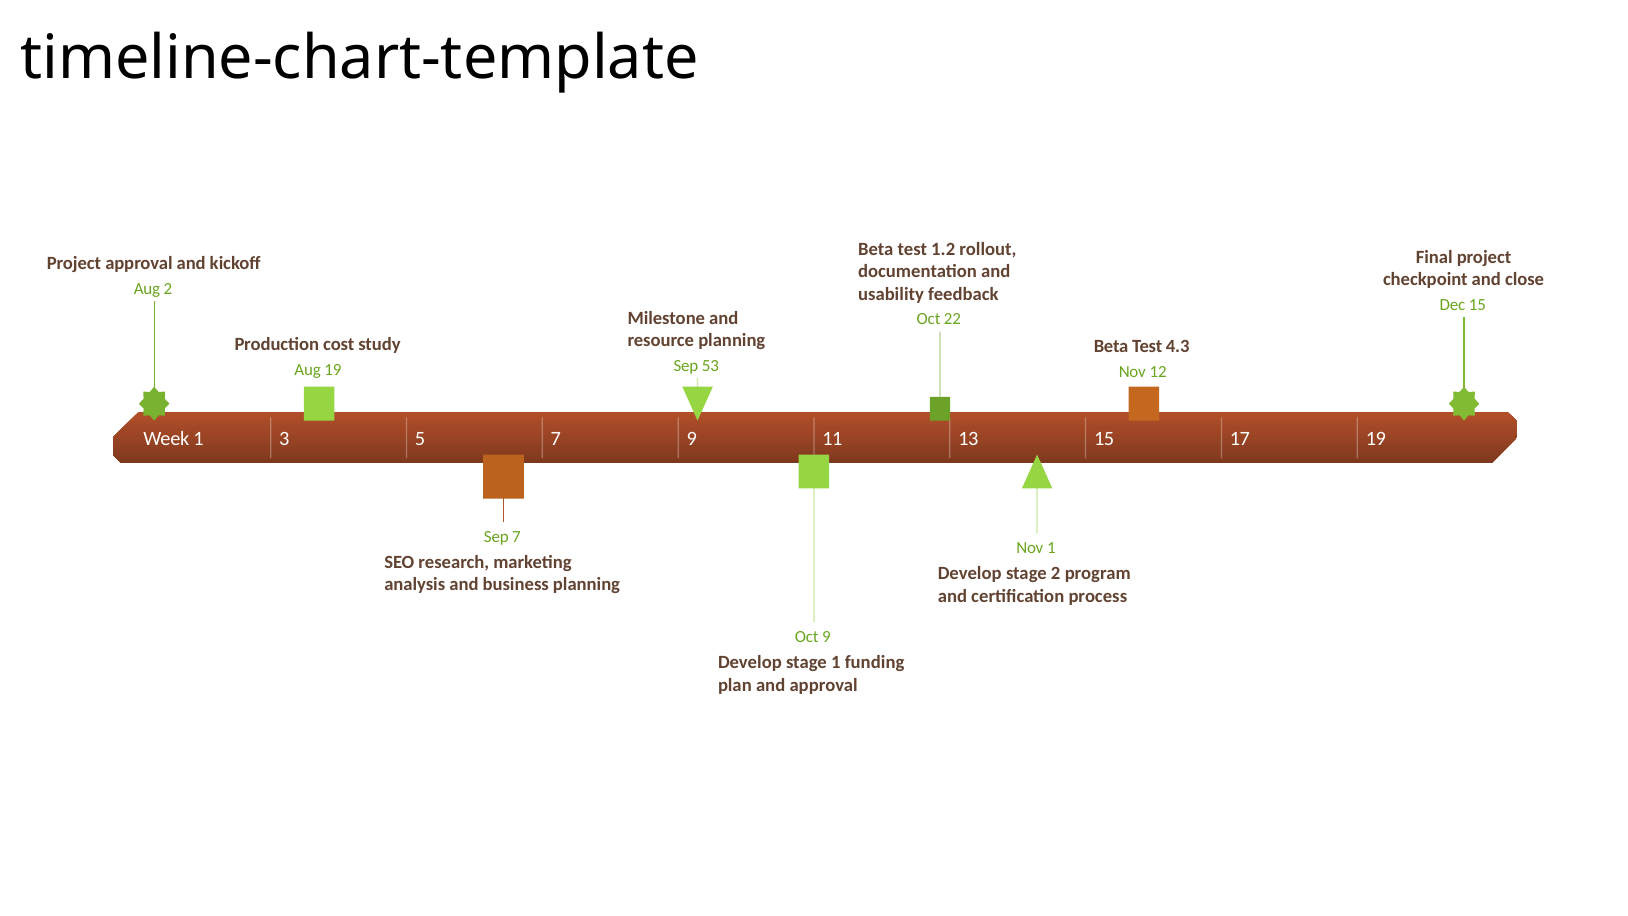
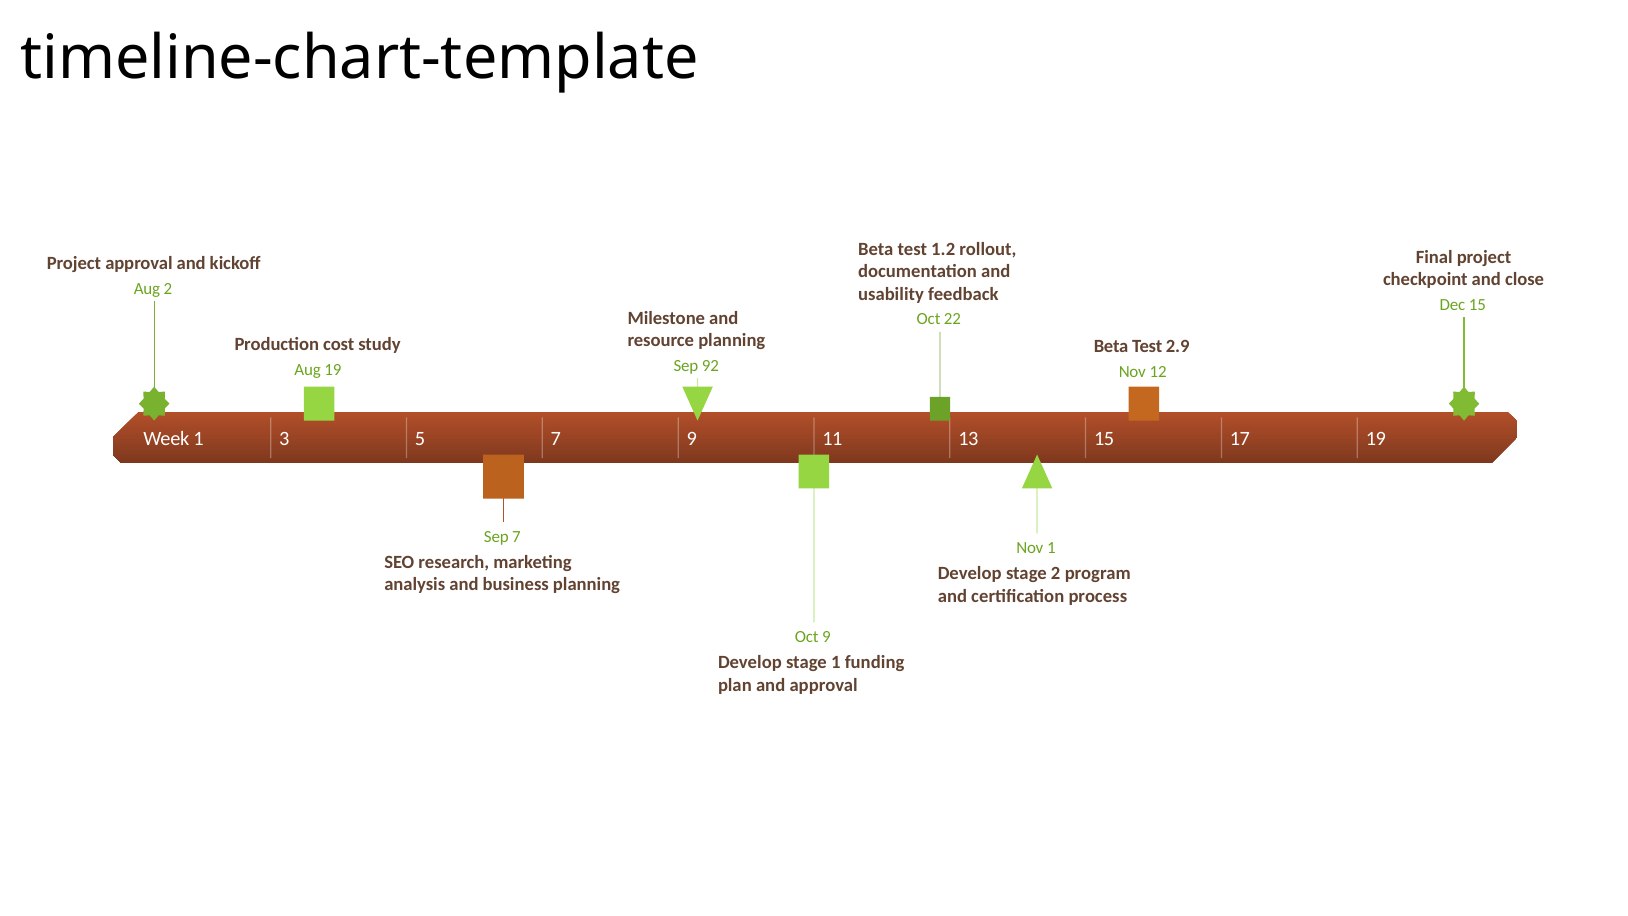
4.3: 4.3 -> 2.9
53: 53 -> 92
